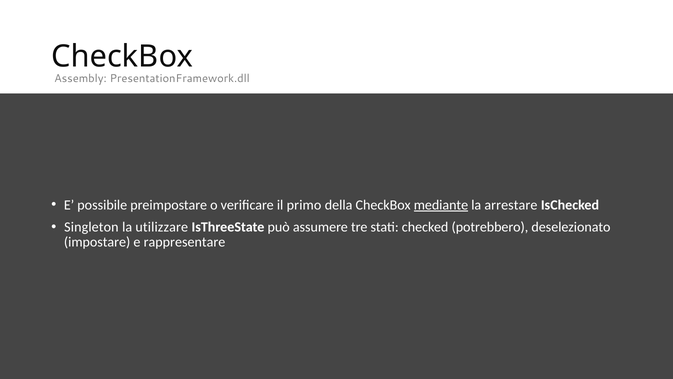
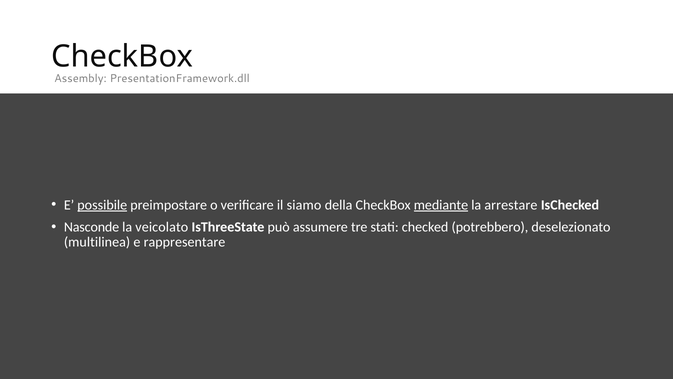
possibile underline: none -> present
primo: primo -> siamo
Singleton: Singleton -> Nasconde
utilizzare: utilizzare -> veicolato
impostare: impostare -> multilinea
